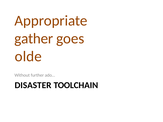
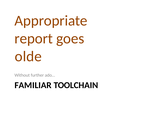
gather: gather -> report
DISASTER: DISASTER -> FAMILIAR
